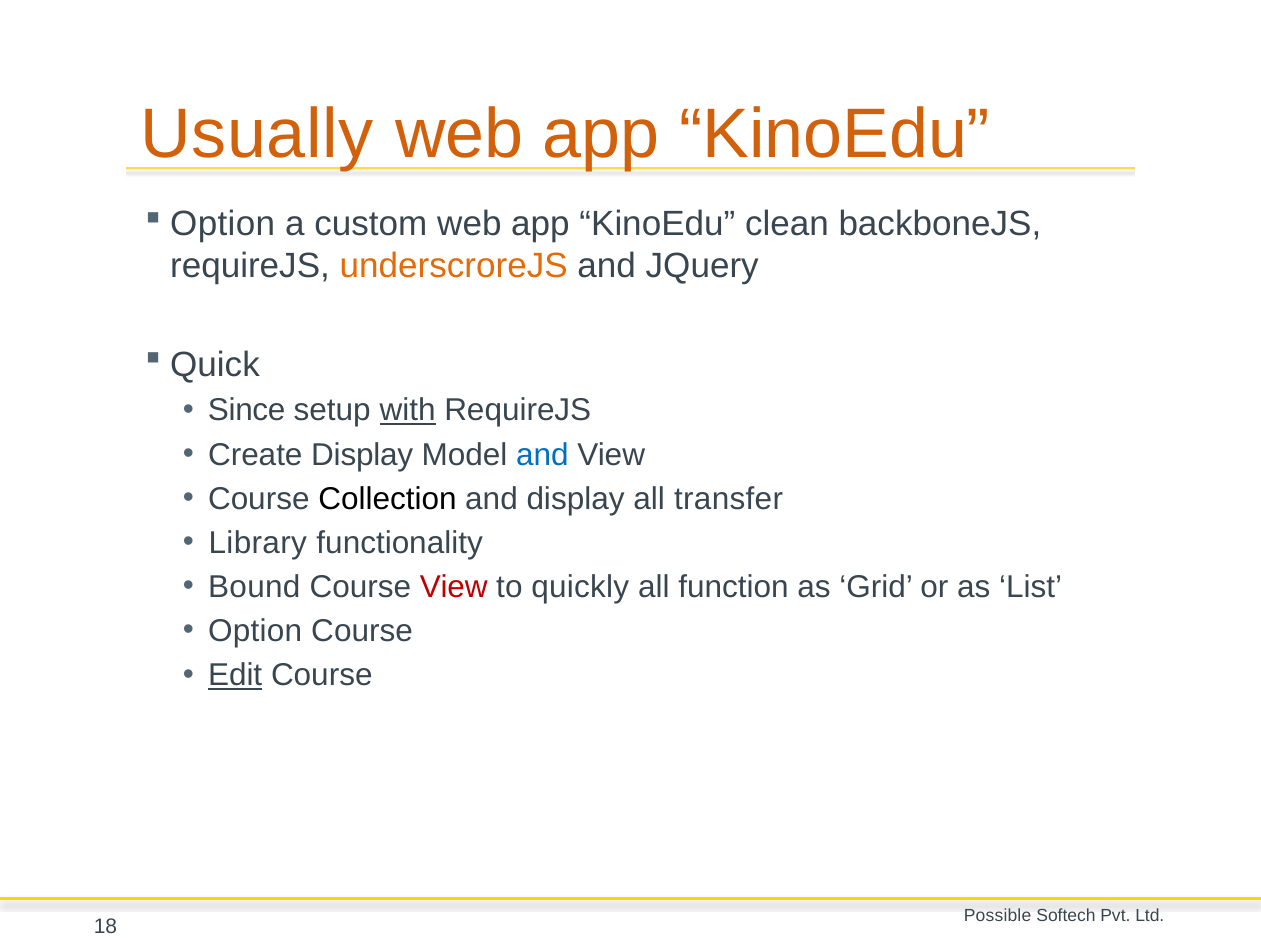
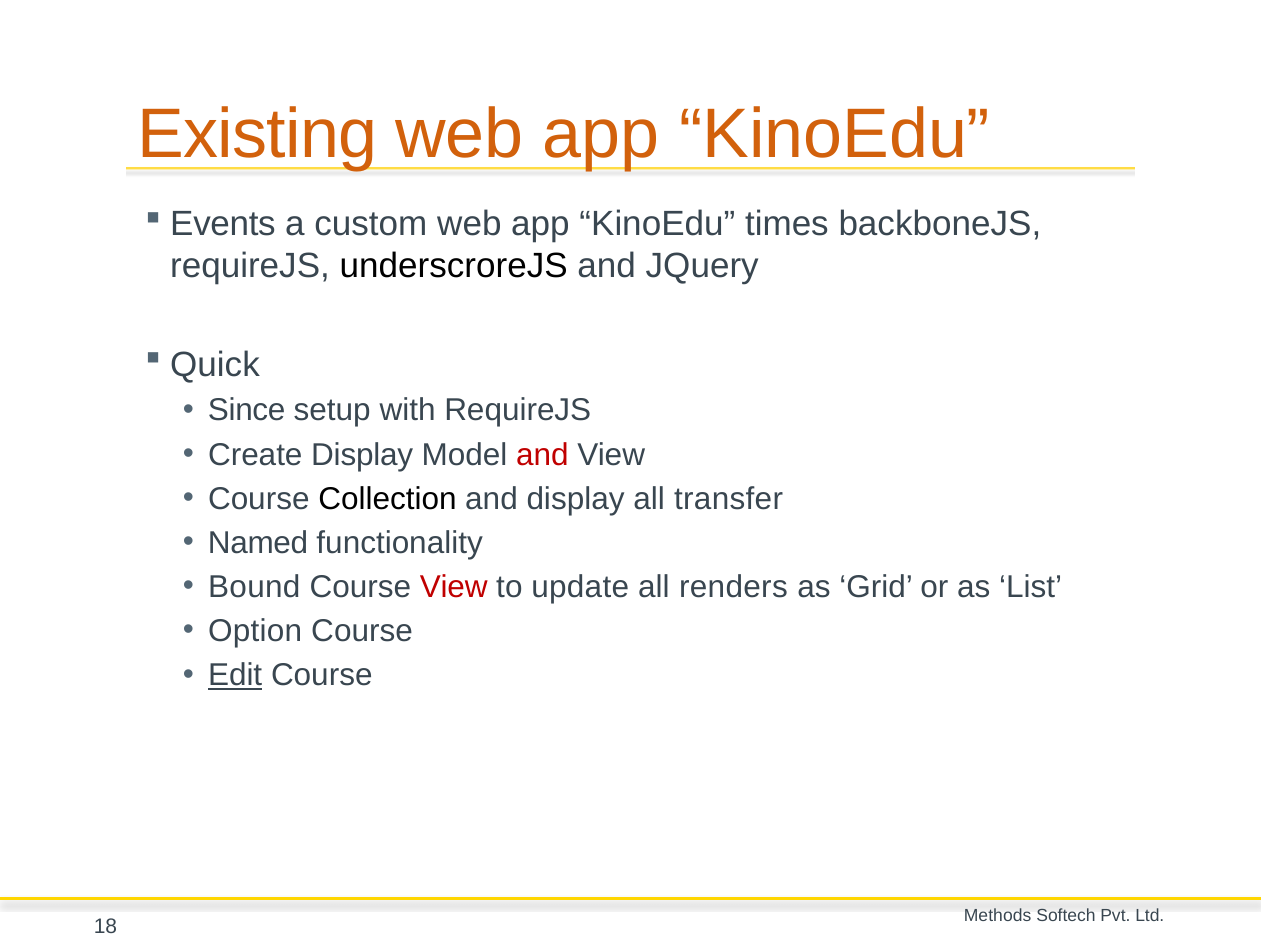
Usually: Usually -> Existing
Option at (223, 224): Option -> Events
clean: clean -> times
underscroreJS colour: orange -> black
with underline: present -> none
and at (542, 454) colour: blue -> red
Library: Library -> Named
quickly: quickly -> update
function: function -> renders
Possible: Possible -> Methods
